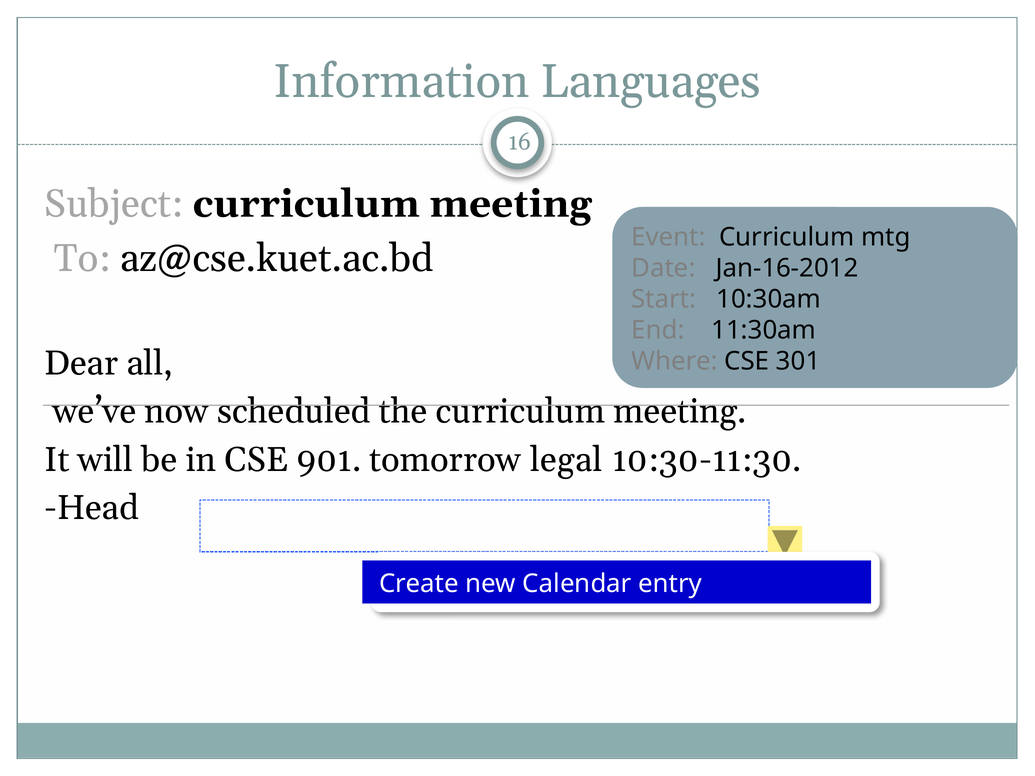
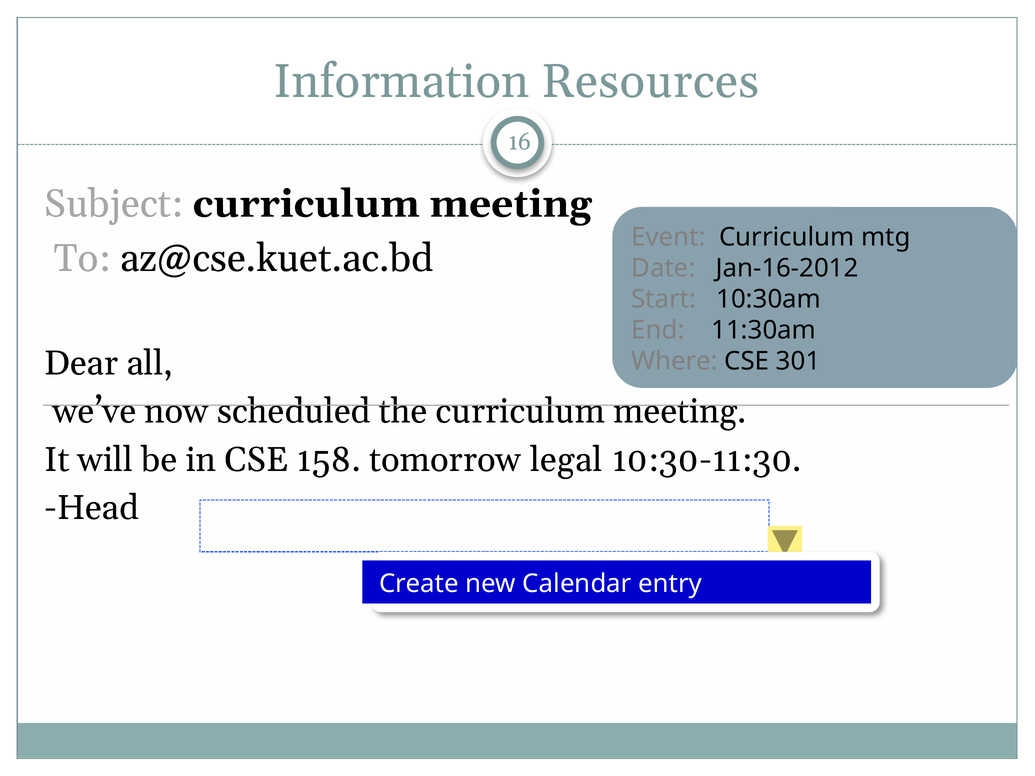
Languages: Languages -> Resources
901: 901 -> 158
